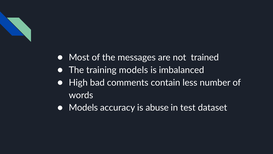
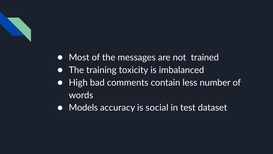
training models: models -> toxicity
abuse: abuse -> social
